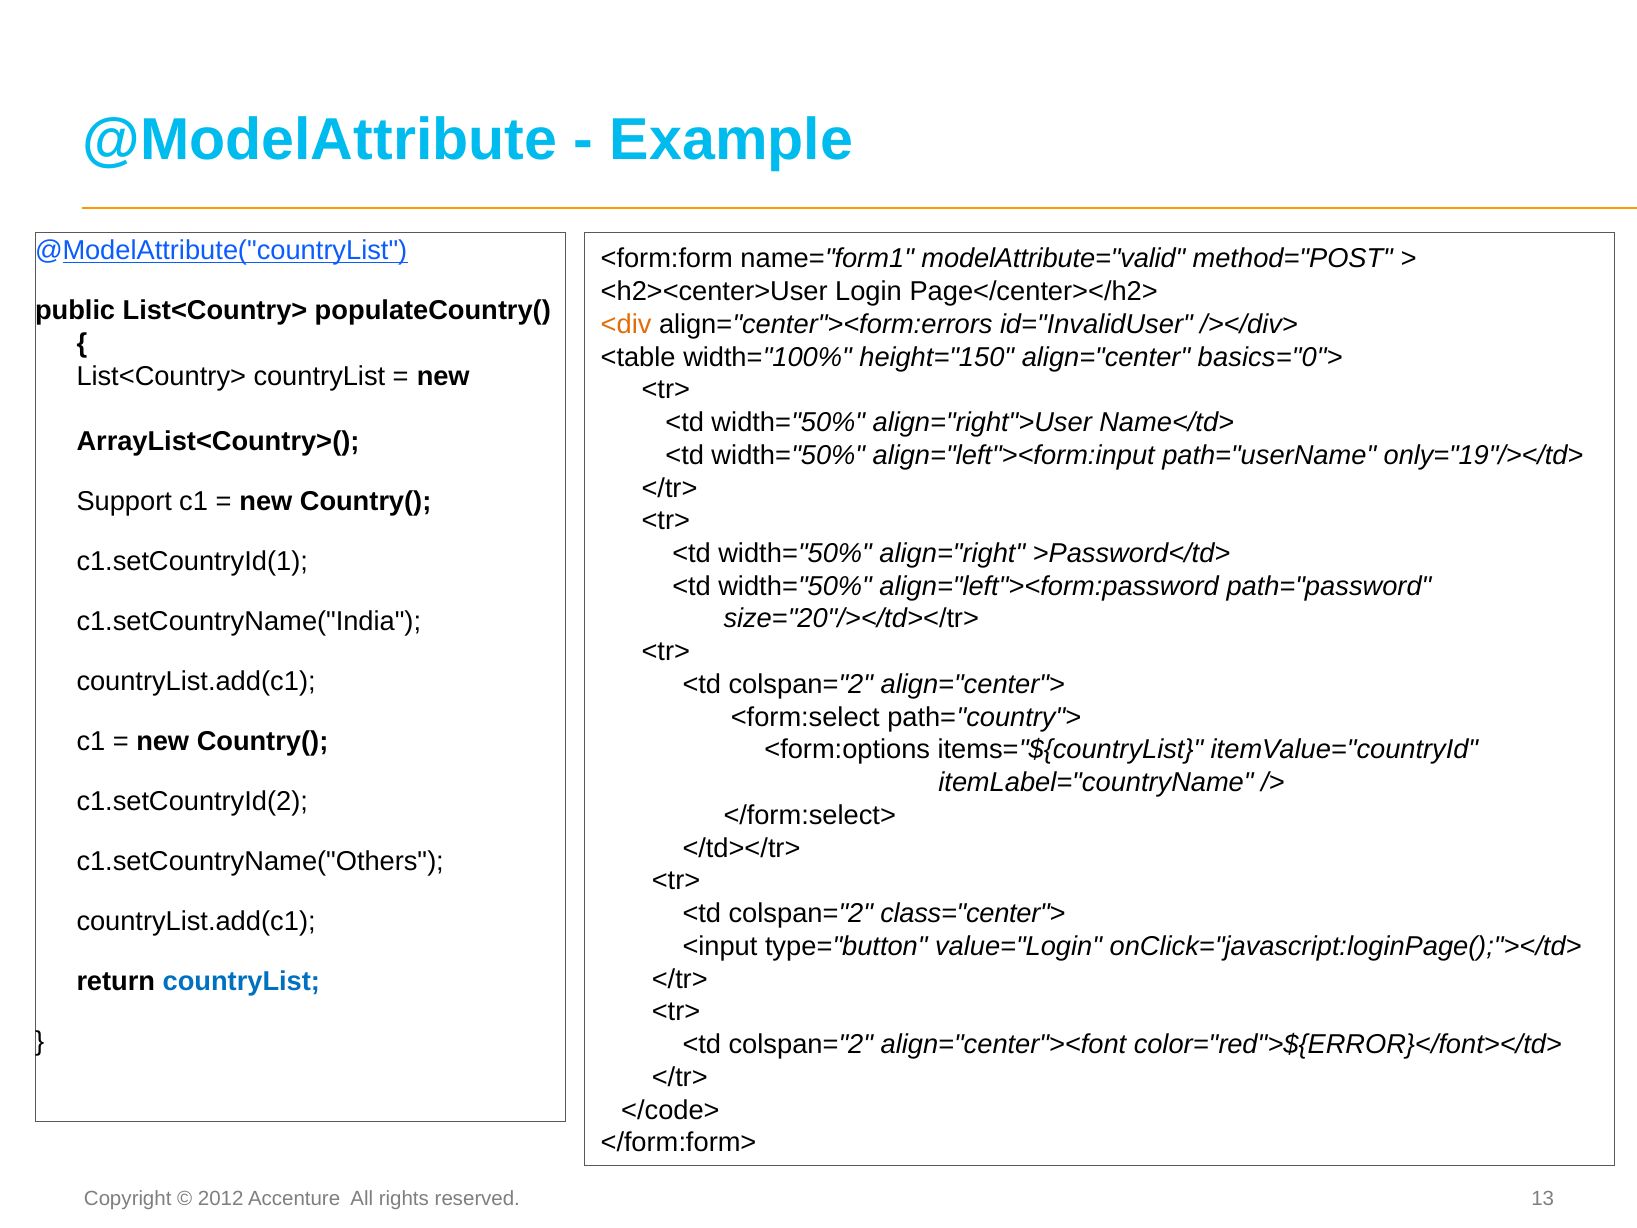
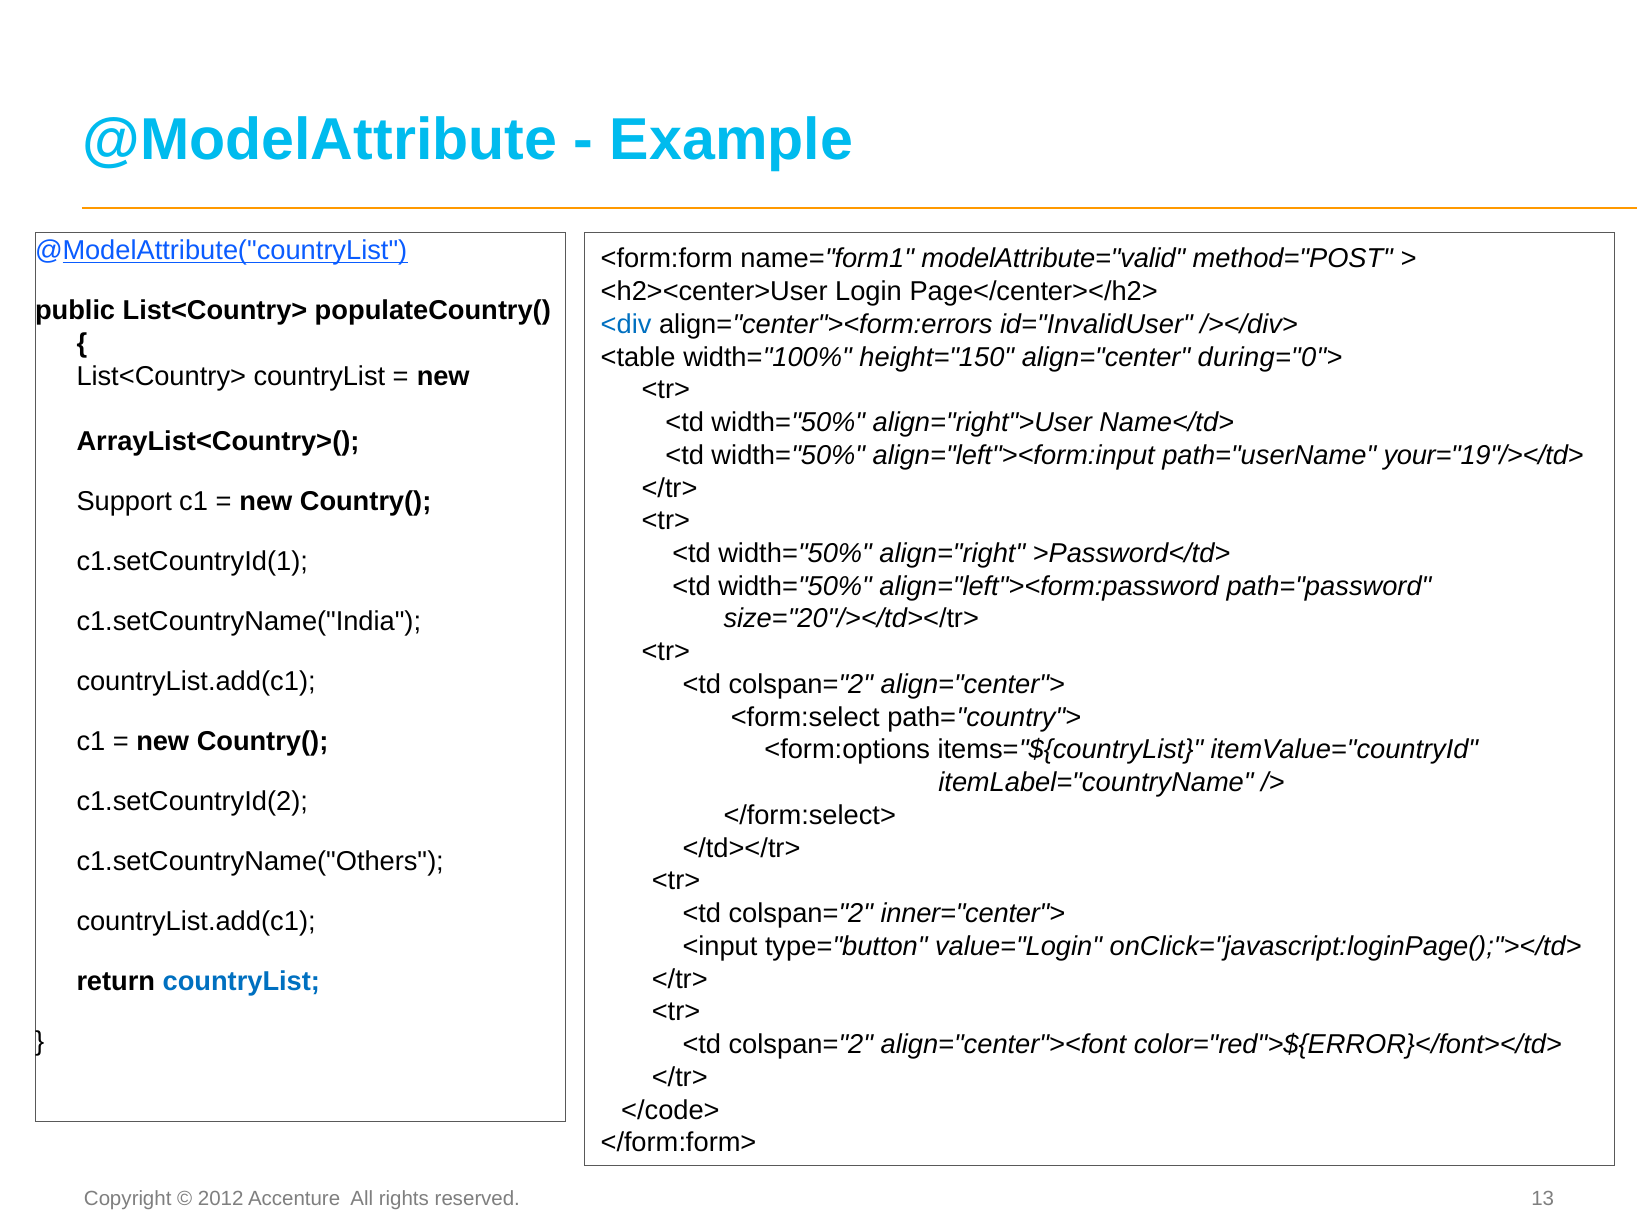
<div colour: orange -> blue
basics="0">: basics="0"> -> during="0">
only="19"/></td>: only="19"/></td> -> your="19"/></td>
class="center">: class="center"> -> inner="center">
